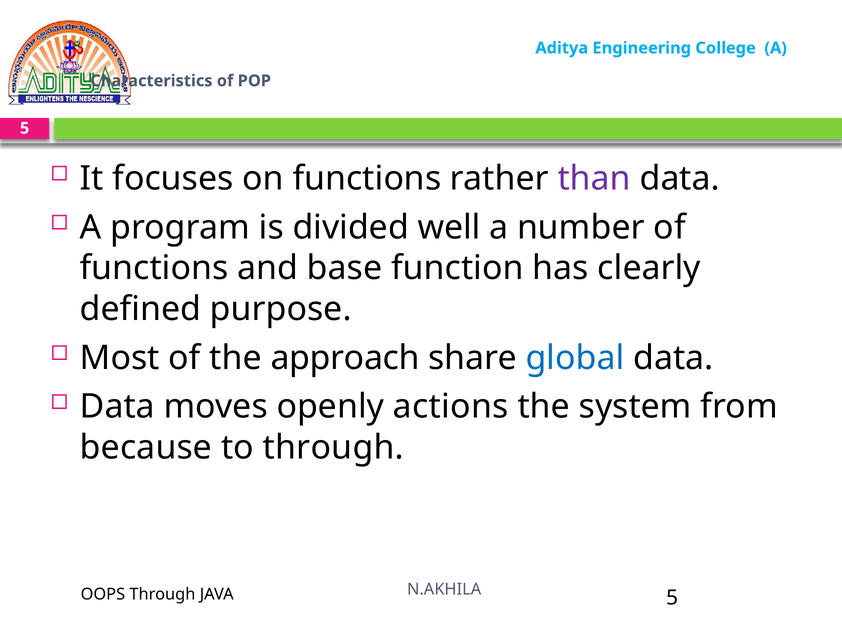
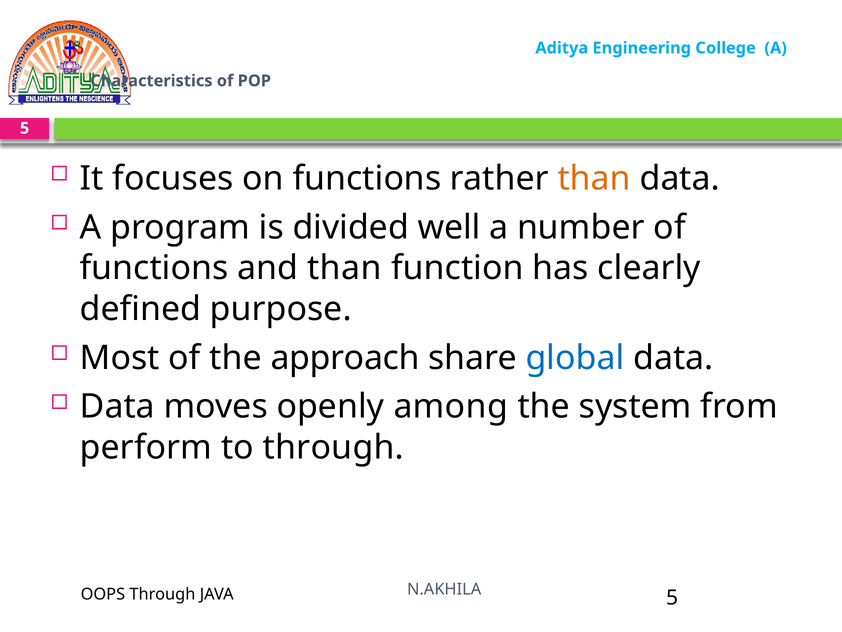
than at (594, 178) colour: purple -> orange
and base: base -> than
actions: actions -> among
because: because -> perform
